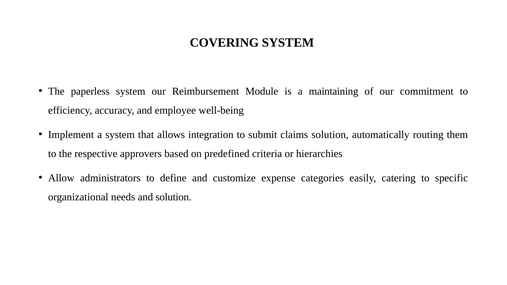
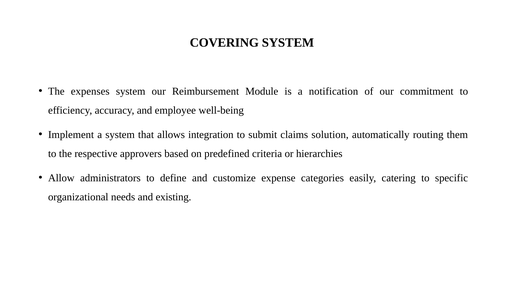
paperless: paperless -> expenses
maintaining: maintaining -> notification
and solution: solution -> existing
